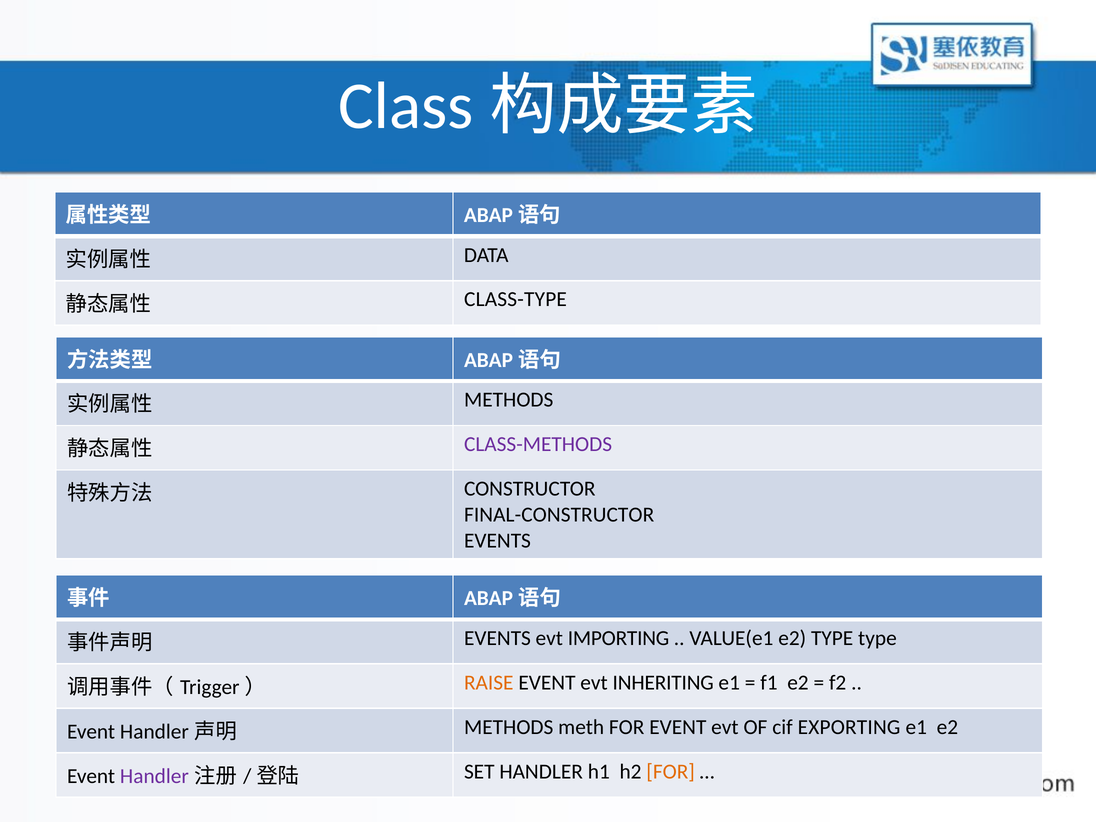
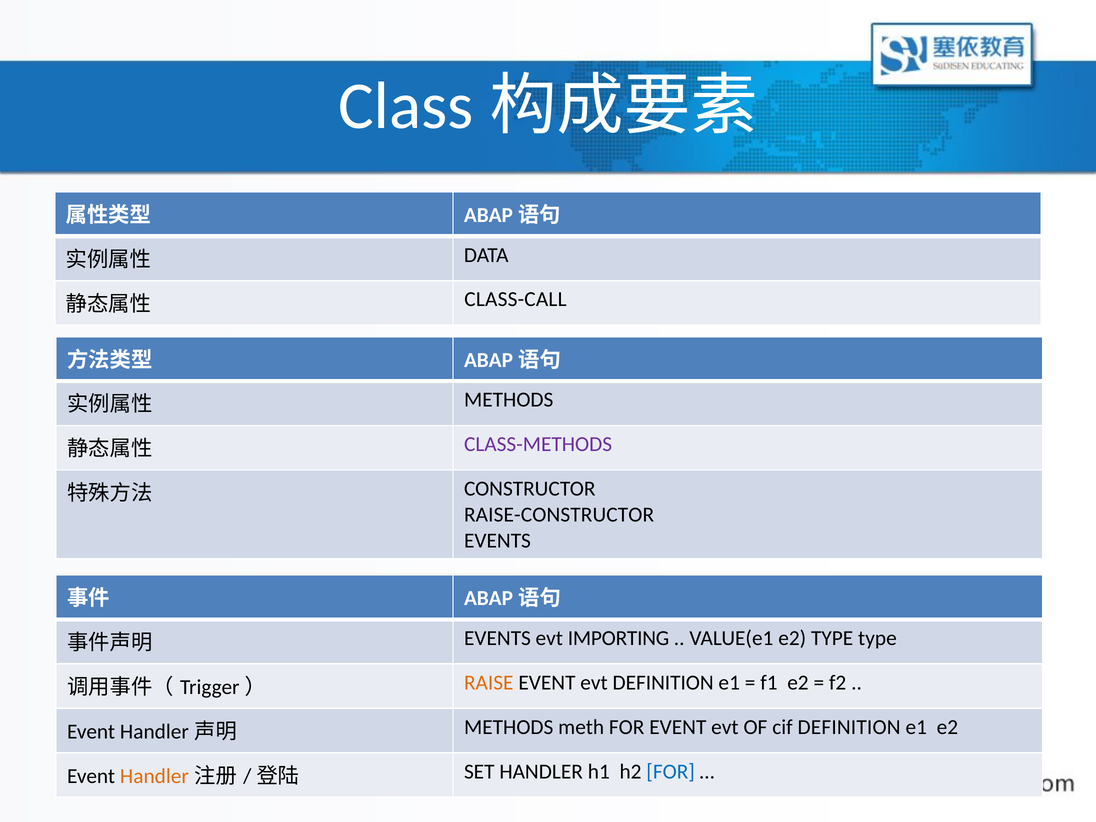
CLASS-TYPE: CLASS-TYPE -> CLASS-CALL
FINAL-CONSTRUCTOR: FINAL-CONSTRUCTOR -> RAISE-CONSTRUCTOR
evt INHERITING: INHERITING -> DEFINITION
cif EXPORTING: EXPORTING -> DEFINITION
Handler at (154, 776) colour: purple -> orange
FOR at (671, 771) colour: orange -> blue
